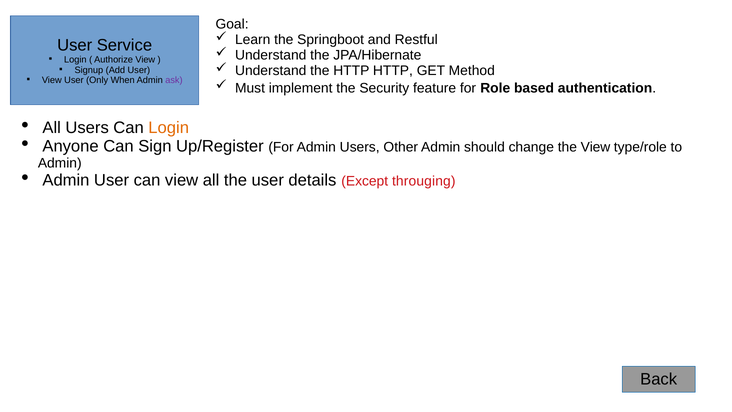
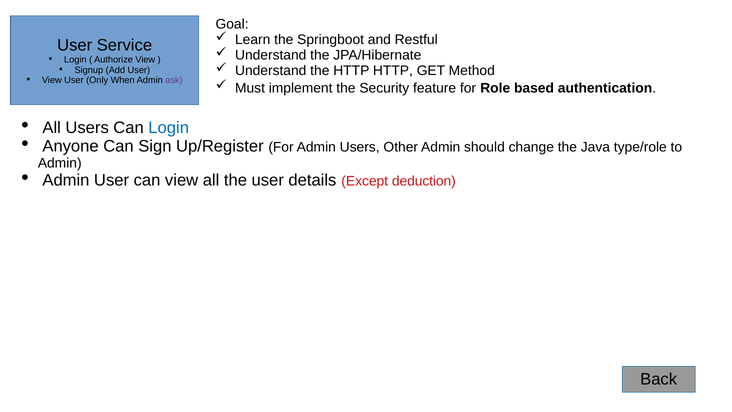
Login at (169, 128) colour: orange -> blue
the View: View -> Java
througing: througing -> deduction
